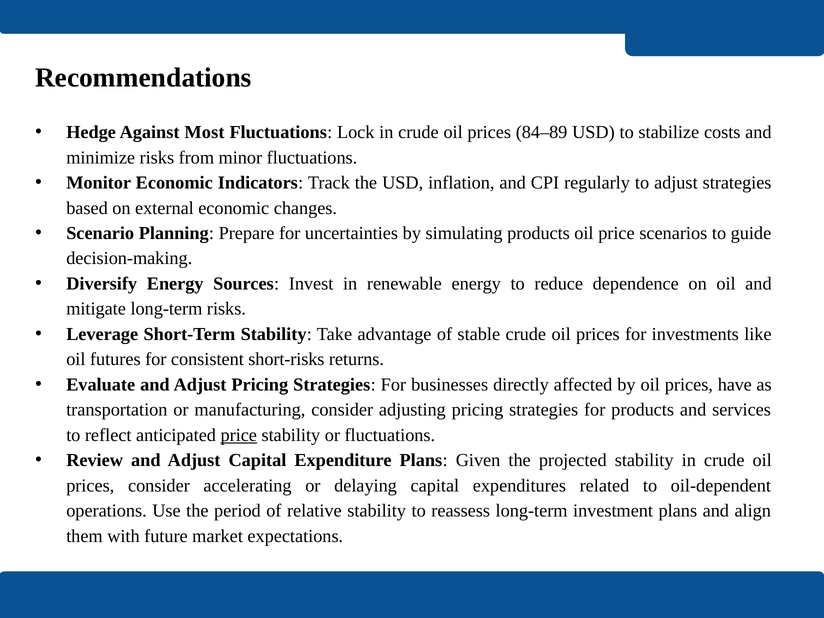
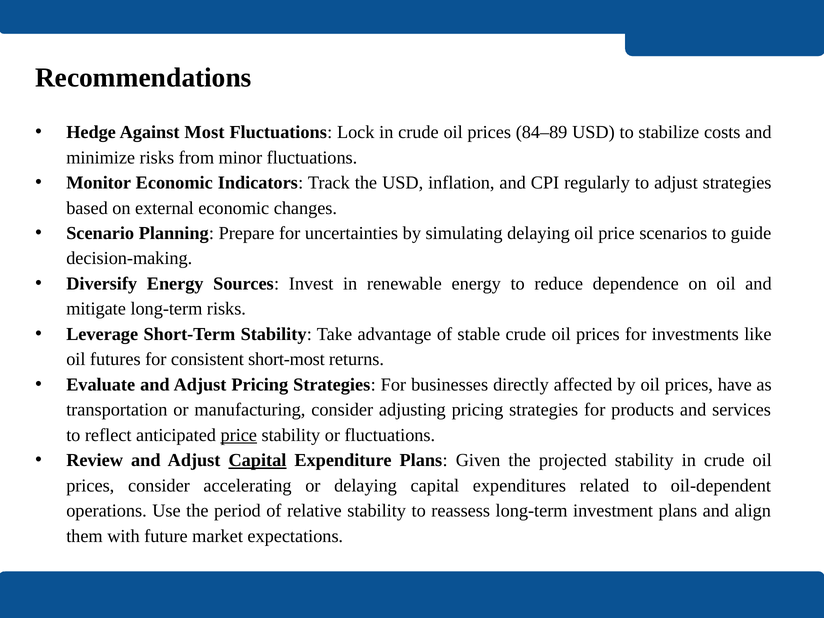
simulating products: products -> delaying
short-risks: short-risks -> short-most
Capital at (257, 460) underline: none -> present
